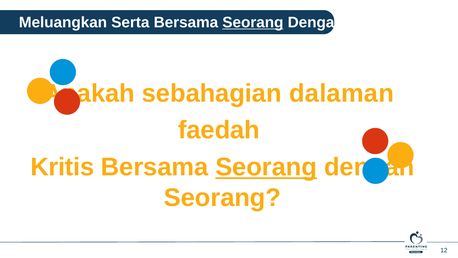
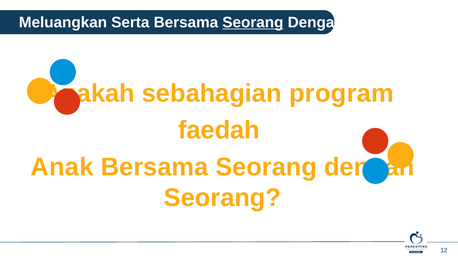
dalaman: dalaman -> program
Kritis at (62, 167): Kritis -> Anak
Seorang at (266, 167) underline: present -> none
